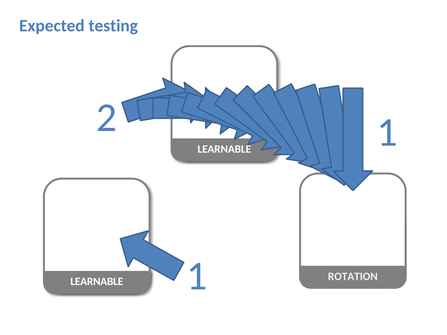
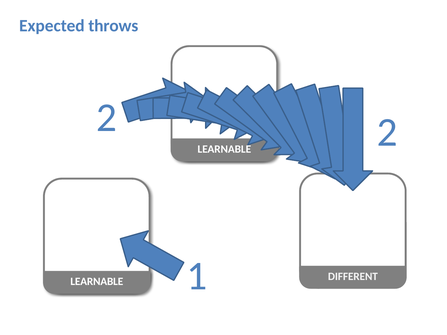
testing: testing -> throws
2 1: 1 -> 2
ROTATION: ROTATION -> DIFFERENT
